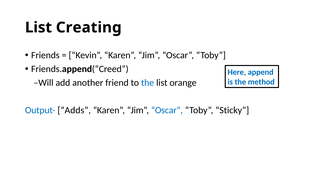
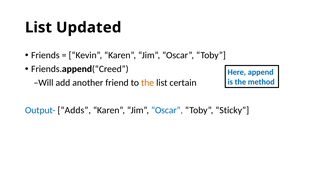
Creating: Creating -> Updated
the at (148, 83) colour: blue -> orange
orange: orange -> certain
